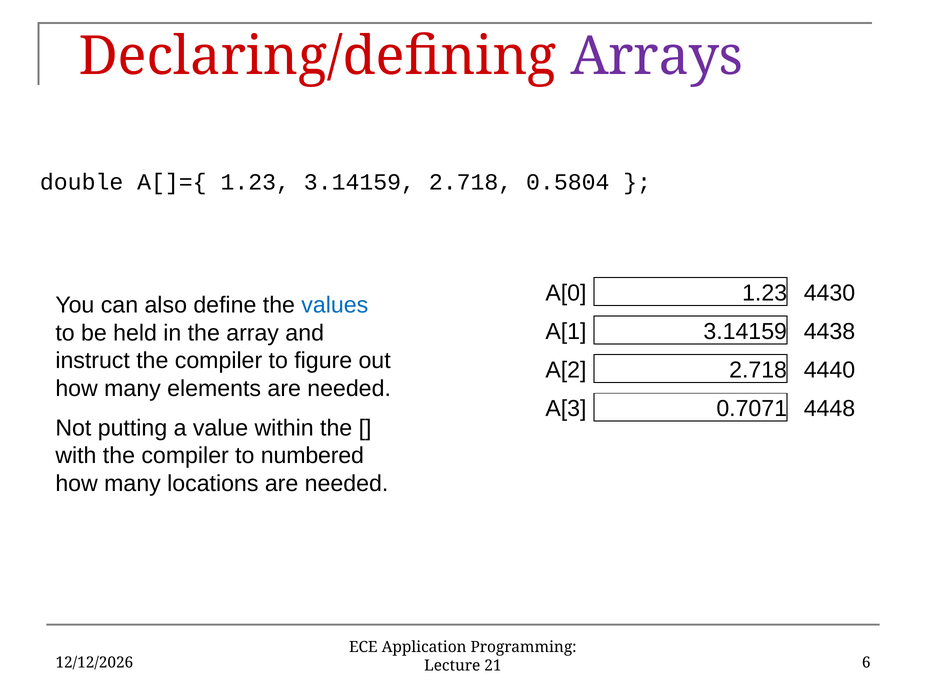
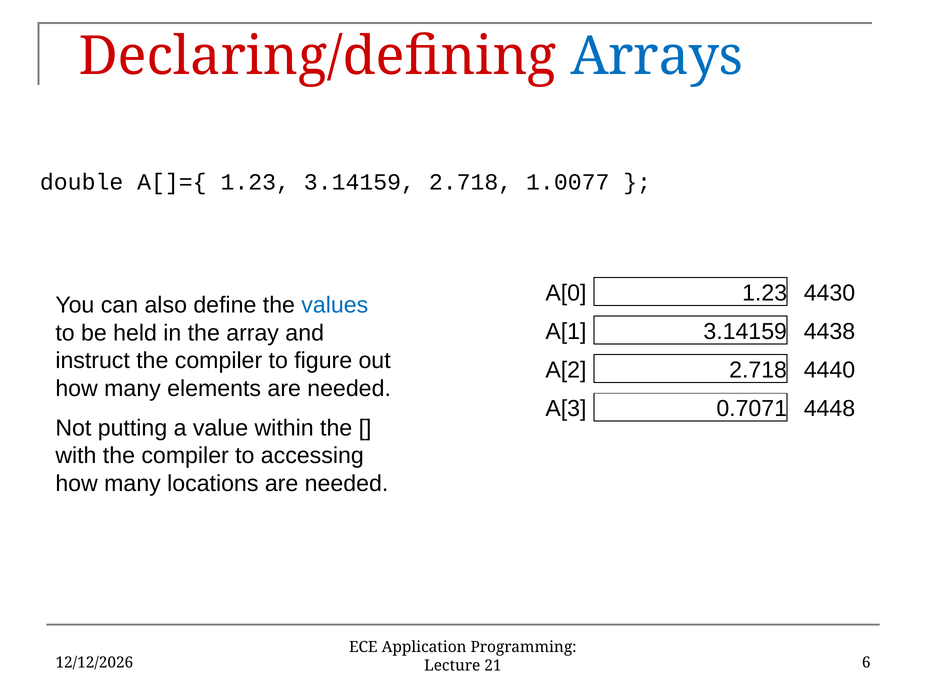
Arrays colour: purple -> blue
0.5804: 0.5804 -> 1.0077
numbered: numbered -> accessing
